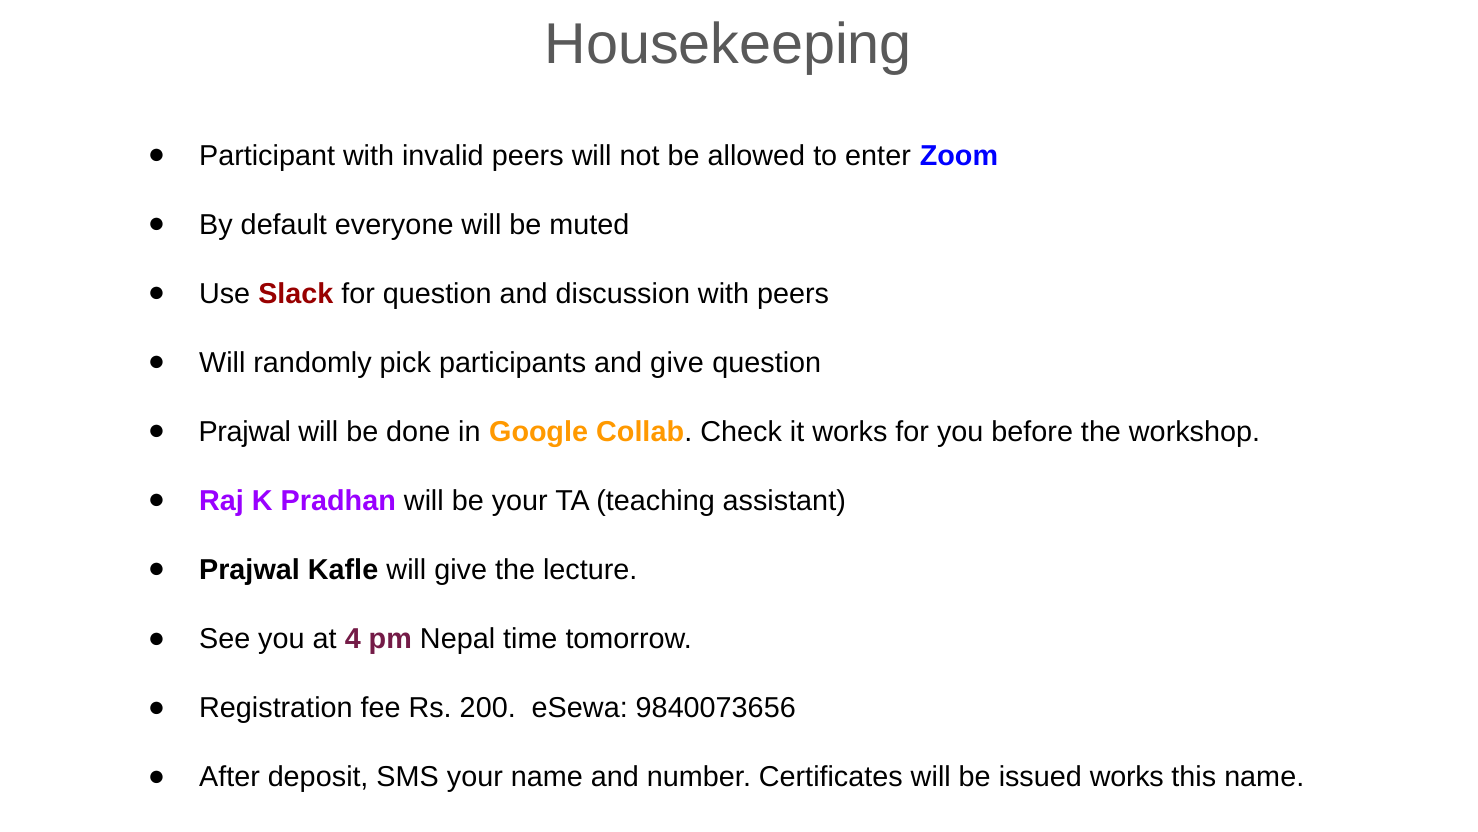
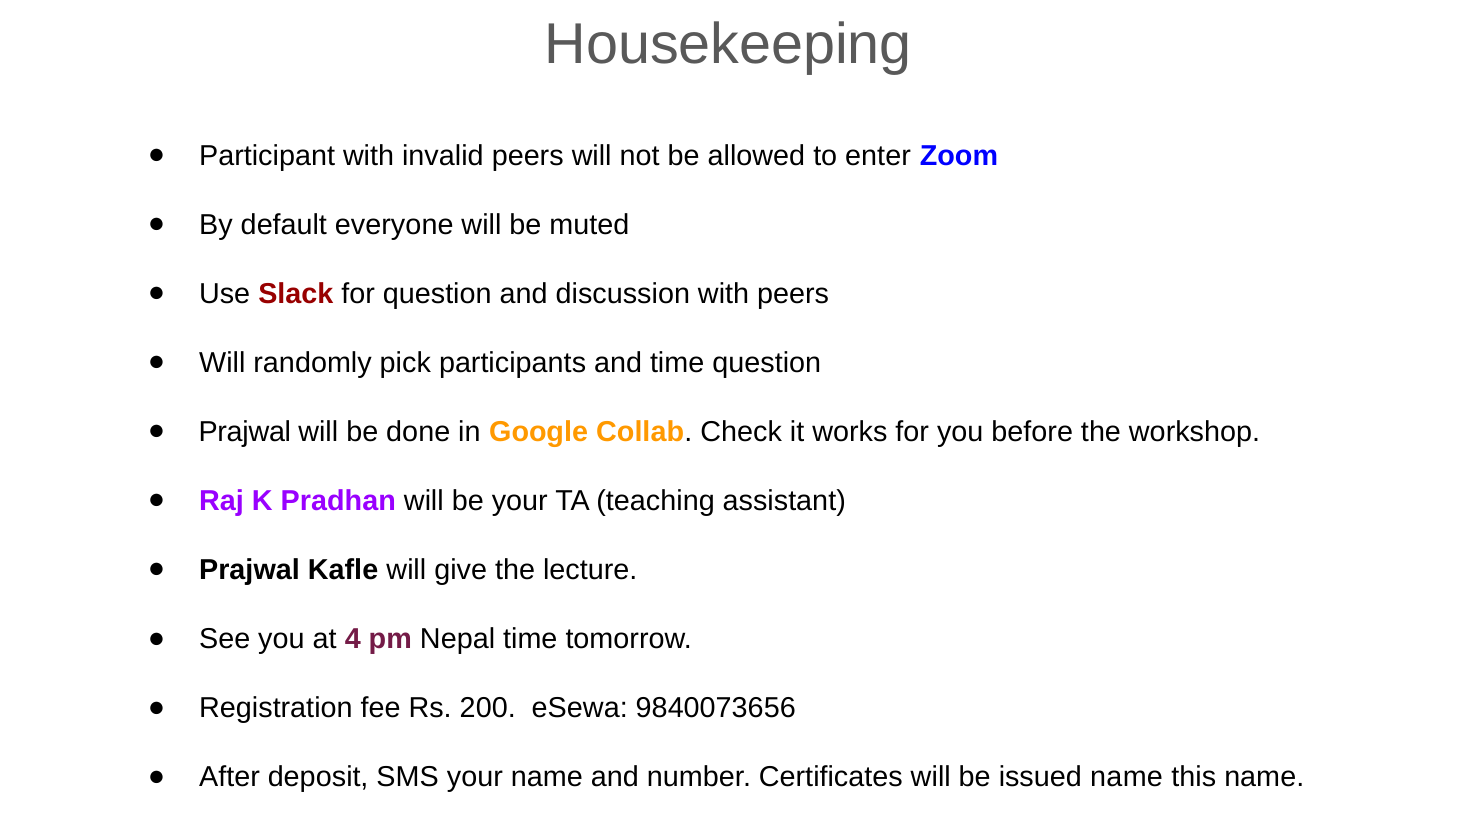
and give: give -> time
issued works: works -> name
